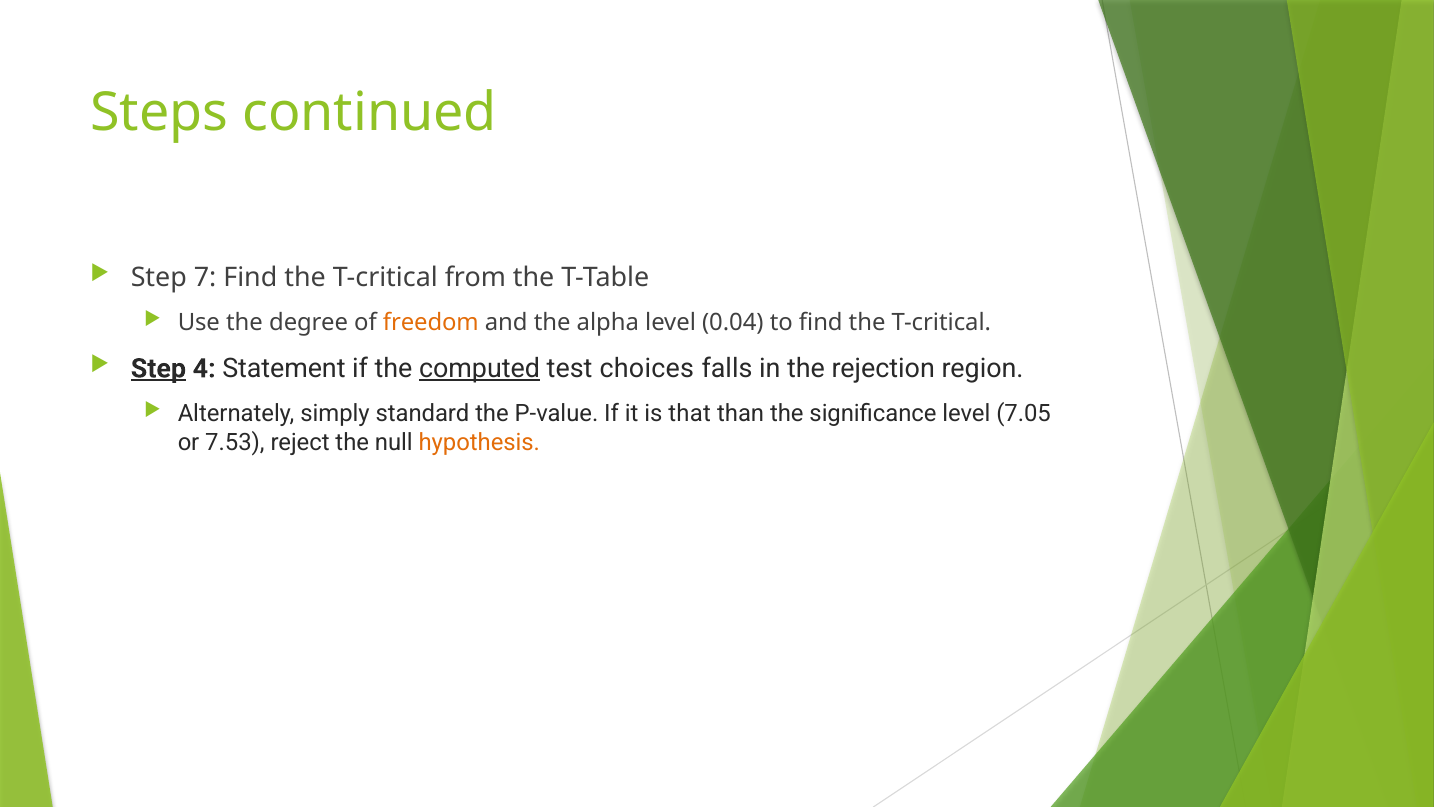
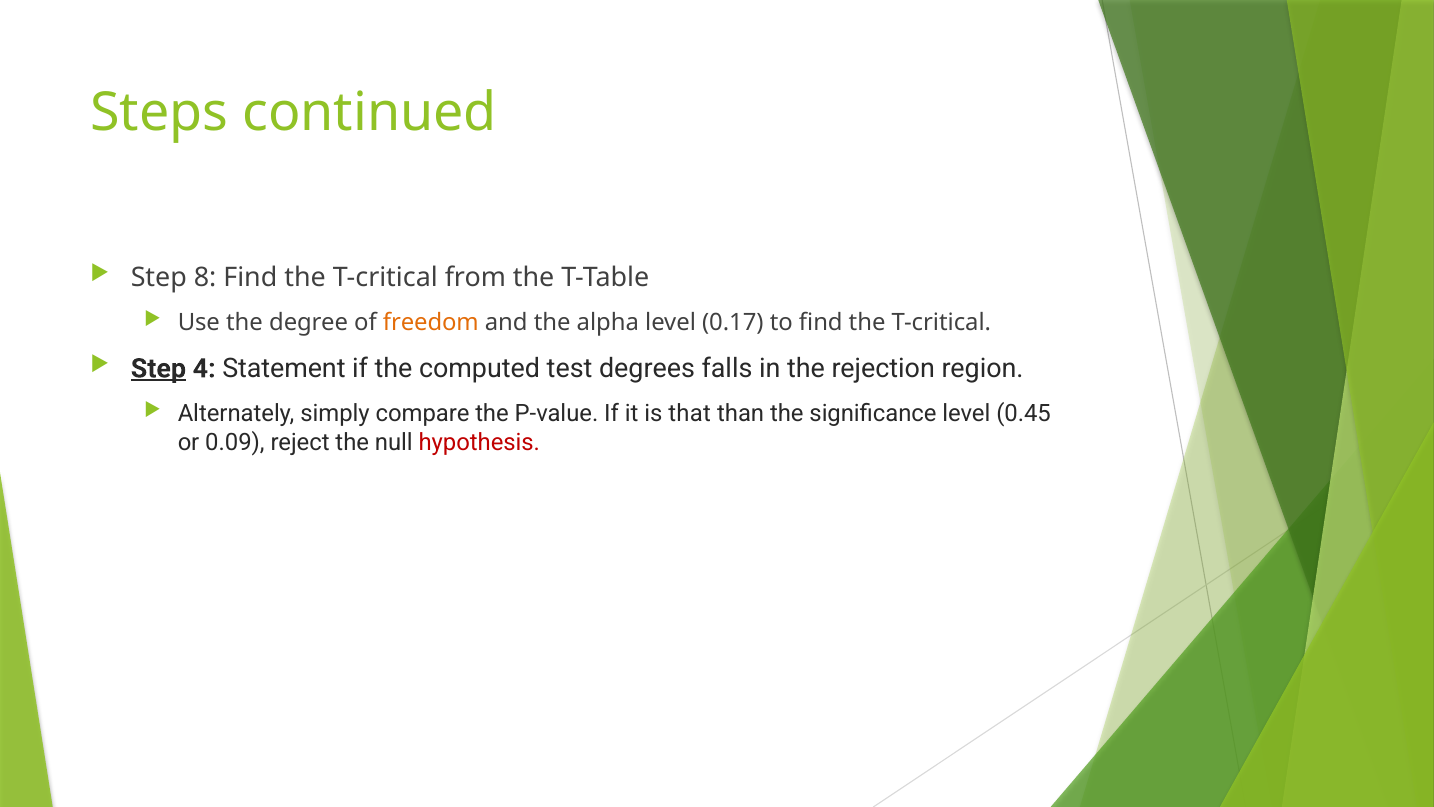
7: 7 -> 8
0.04: 0.04 -> 0.17
computed underline: present -> none
choices: choices -> degrees
standard: standard -> compare
7.05: 7.05 -> 0.45
7.53: 7.53 -> 0.09
hypothesis colour: orange -> red
